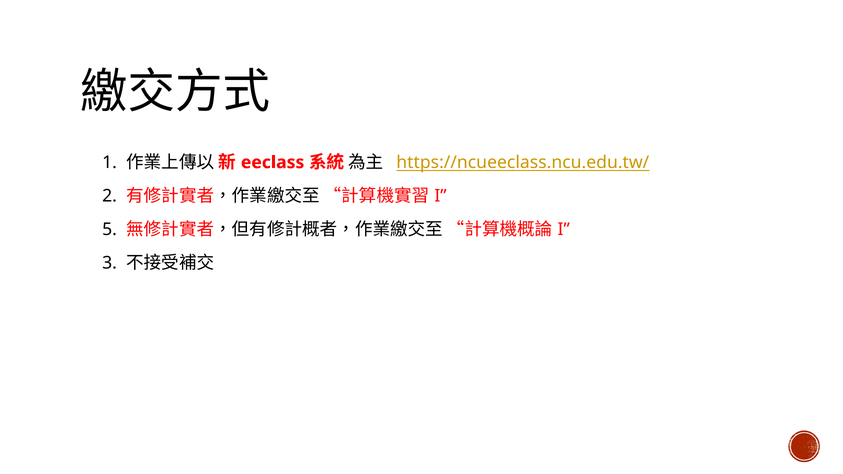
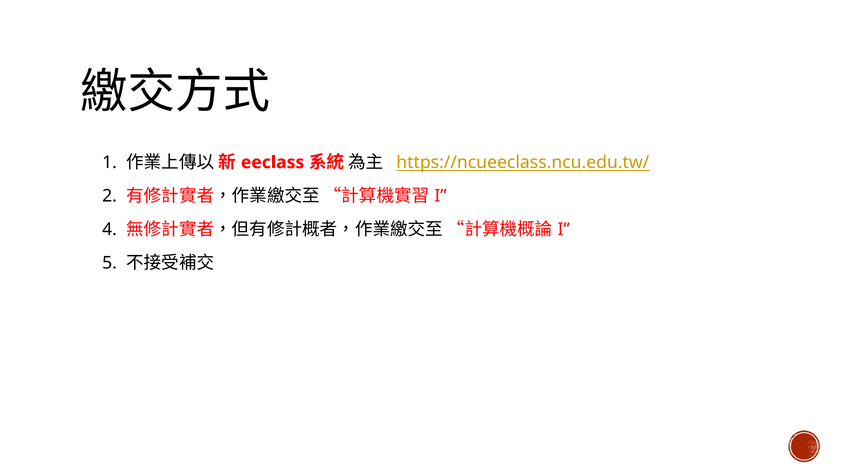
5: 5 -> 4
3: 3 -> 5
